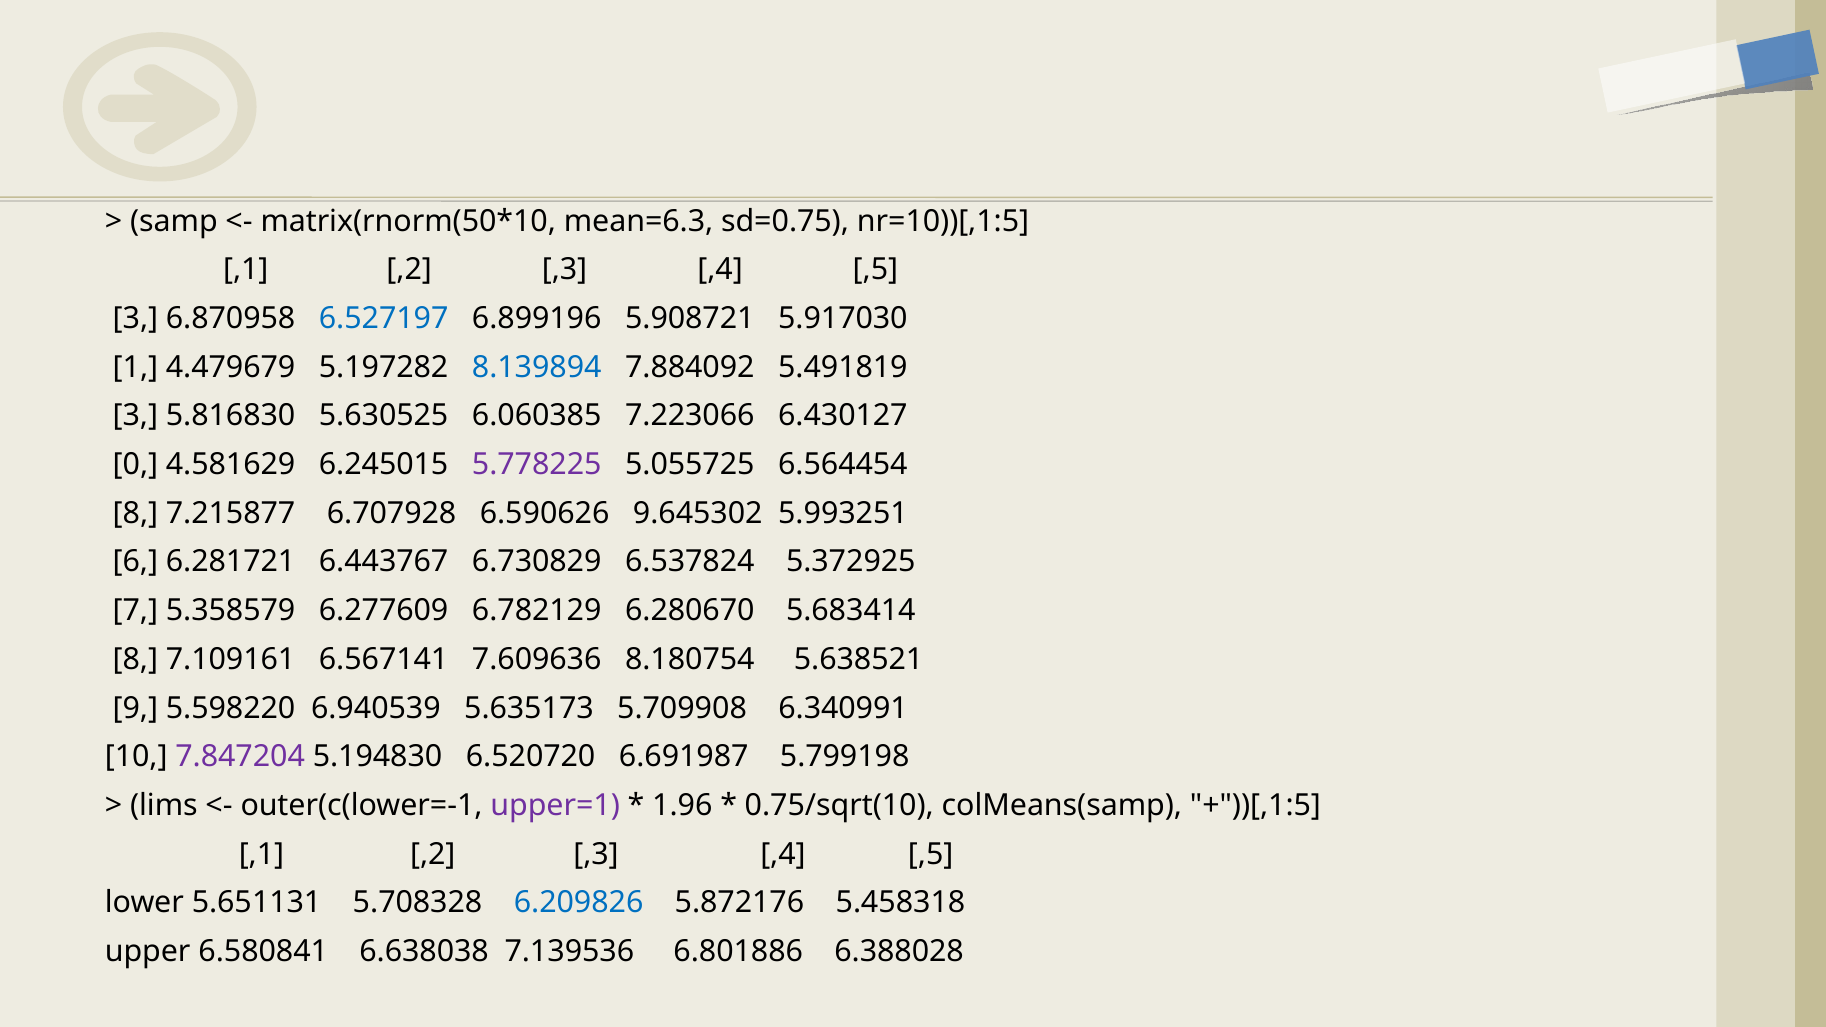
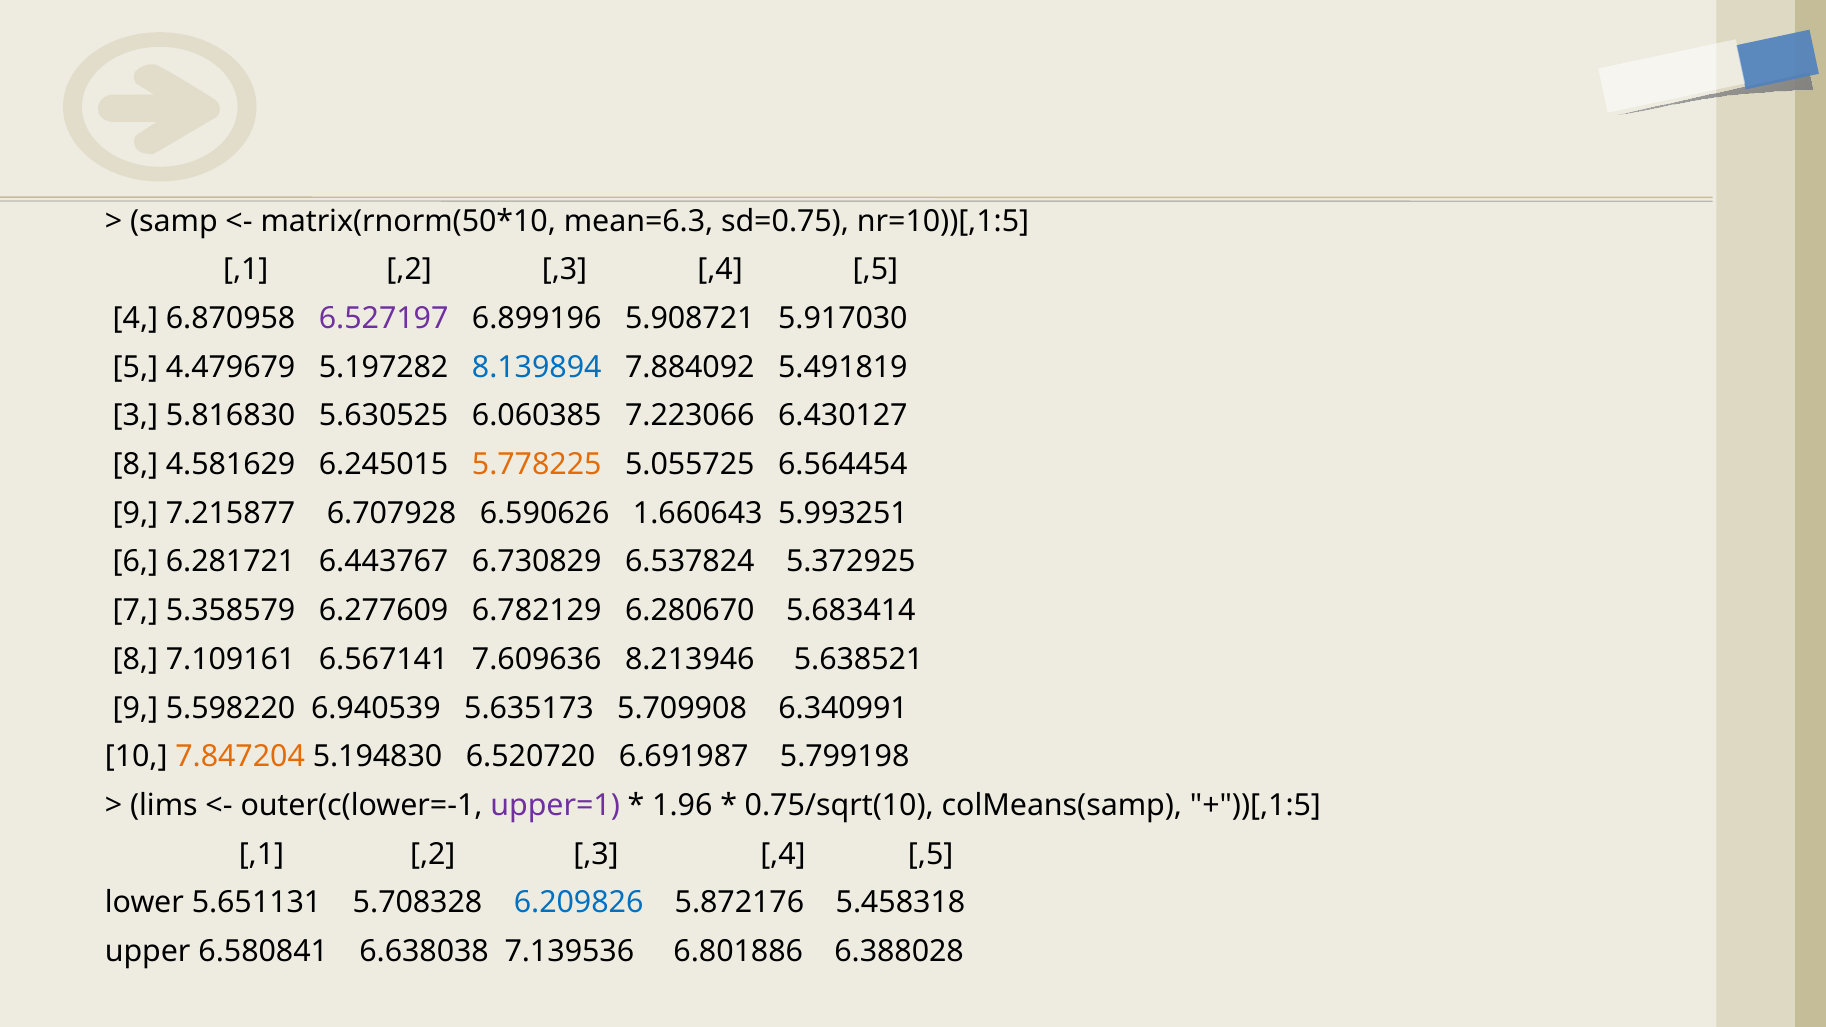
3 at (135, 319): 3 -> 4
6.527197 colour: blue -> purple
1: 1 -> 5
0 at (135, 465): 0 -> 8
5.778225 colour: purple -> orange
8 at (135, 513): 8 -> 9
9.645302: 9.645302 -> 1.660643
8.180754: 8.180754 -> 8.213946
7.847204 colour: purple -> orange
